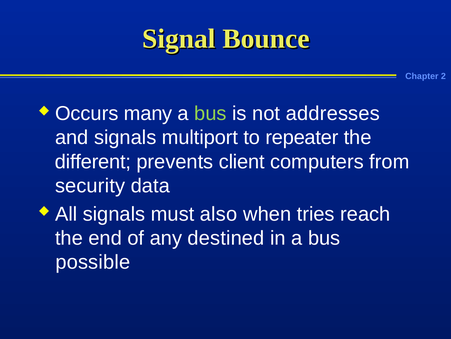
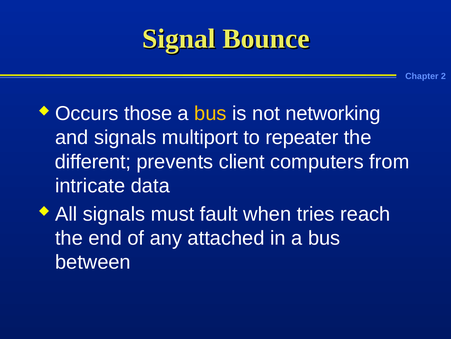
many: many -> those
bus at (210, 113) colour: light green -> yellow
addresses: addresses -> networking
security: security -> intricate
also: also -> fault
destined: destined -> attached
possible: possible -> between
